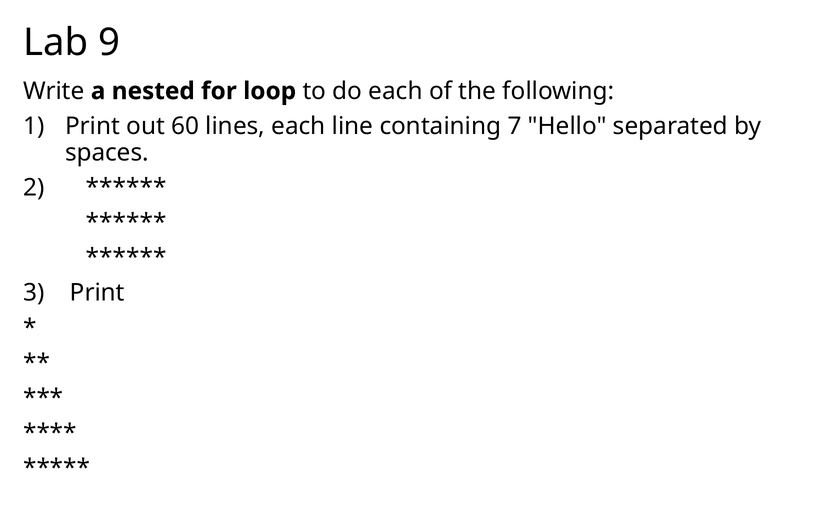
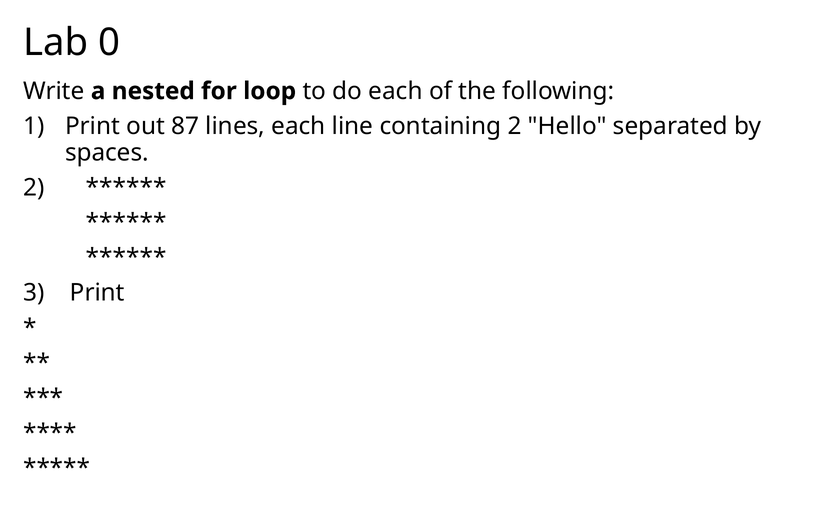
9: 9 -> 0
60: 60 -> 87
containing 7: 7 -> 2
